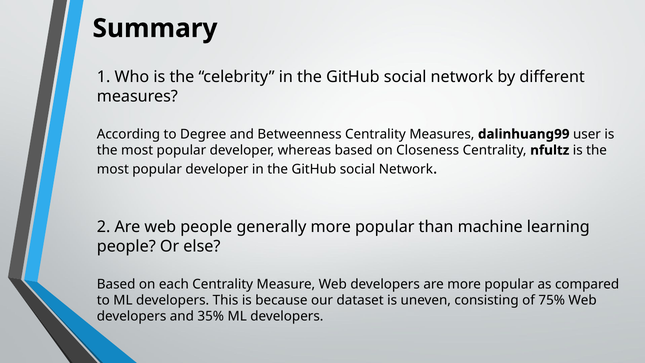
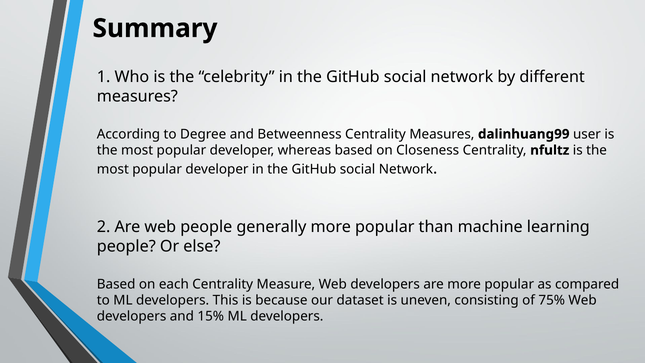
35%: 35% -> 15%
